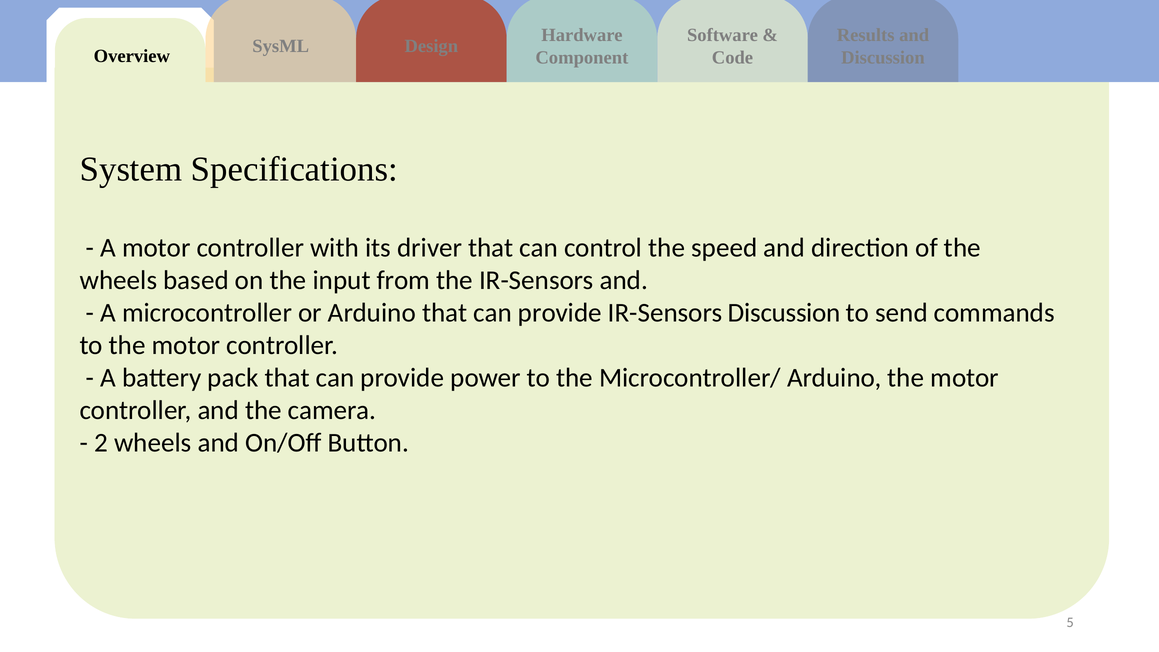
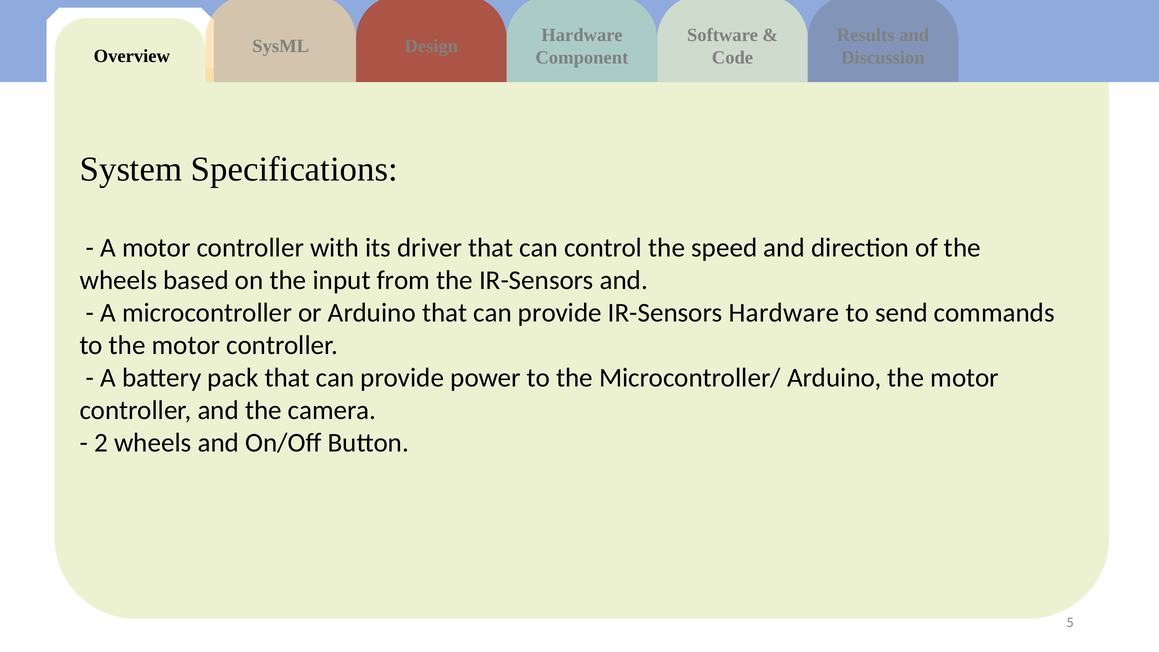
IR-Sensors Discussion: Discussion -> Hardware
